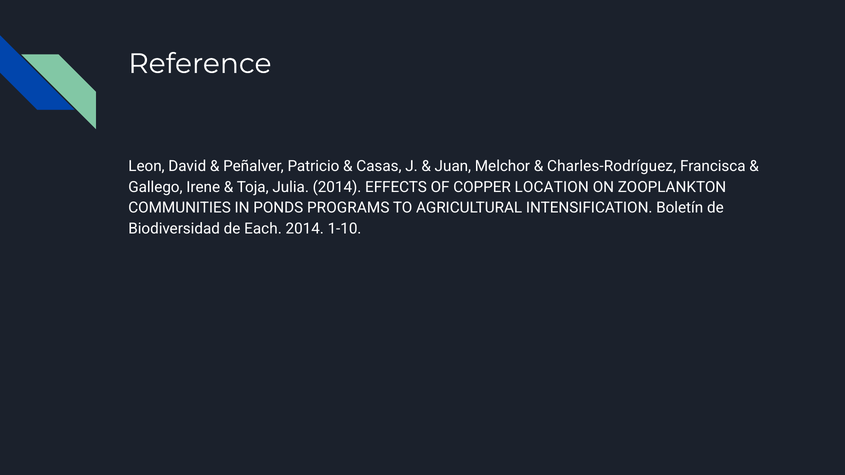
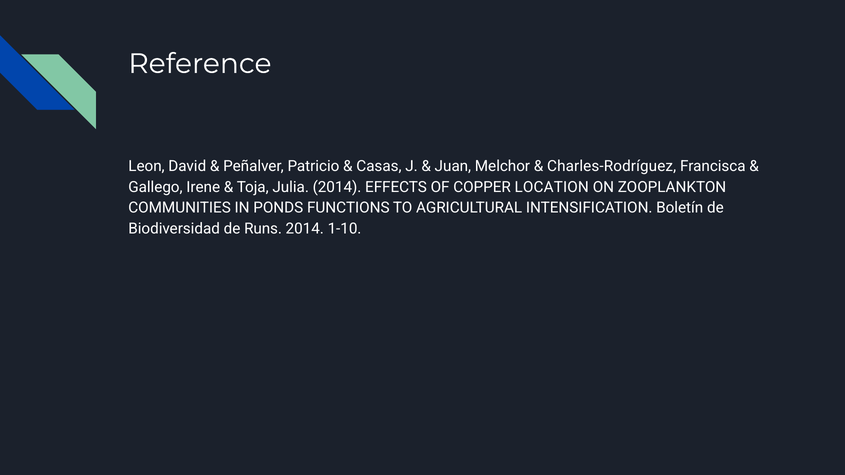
PROGRAMS: PROGRAMS -> FUNCTIONS
Each: Each -> Runs
